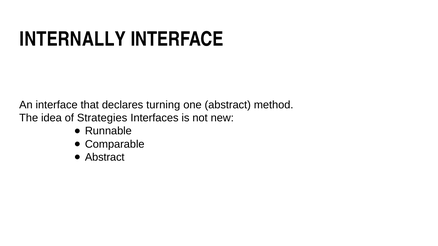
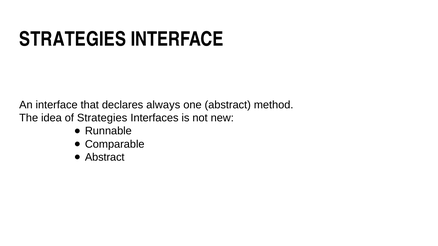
INTERNALLY at (73, 39): INTERNALLY -> STRATEGIES
turning: turning -> always
